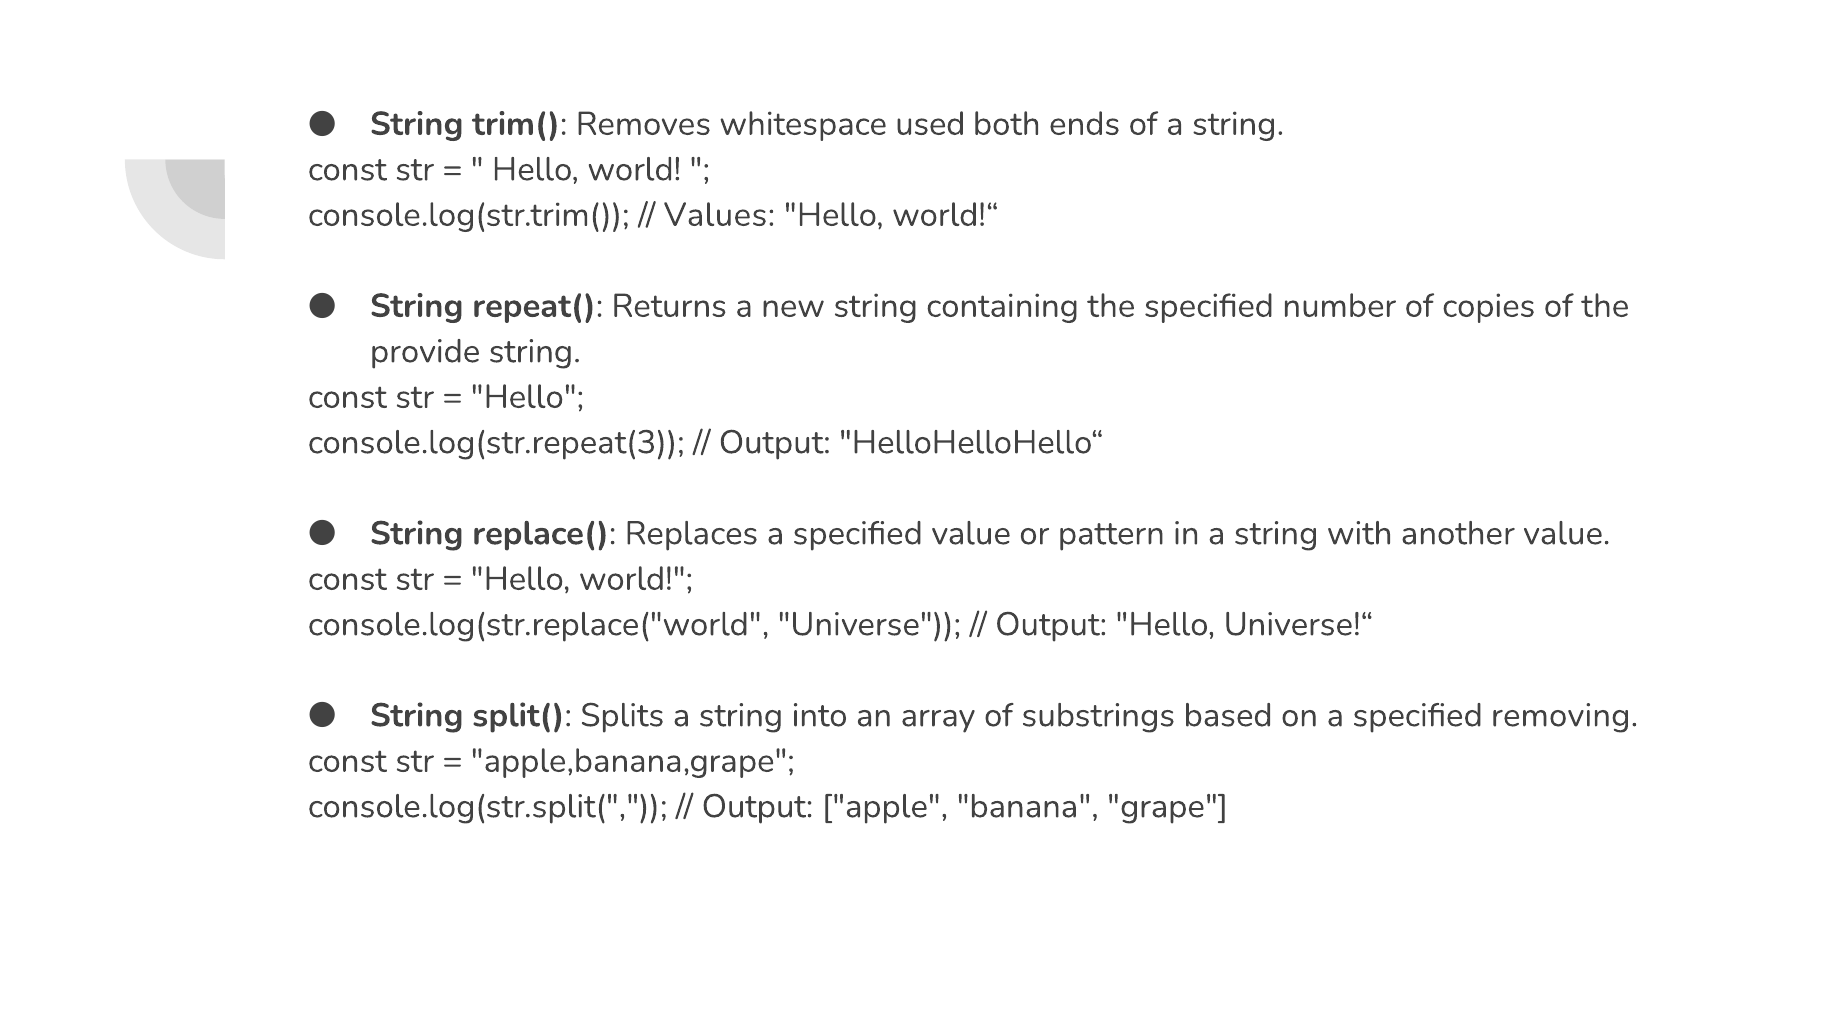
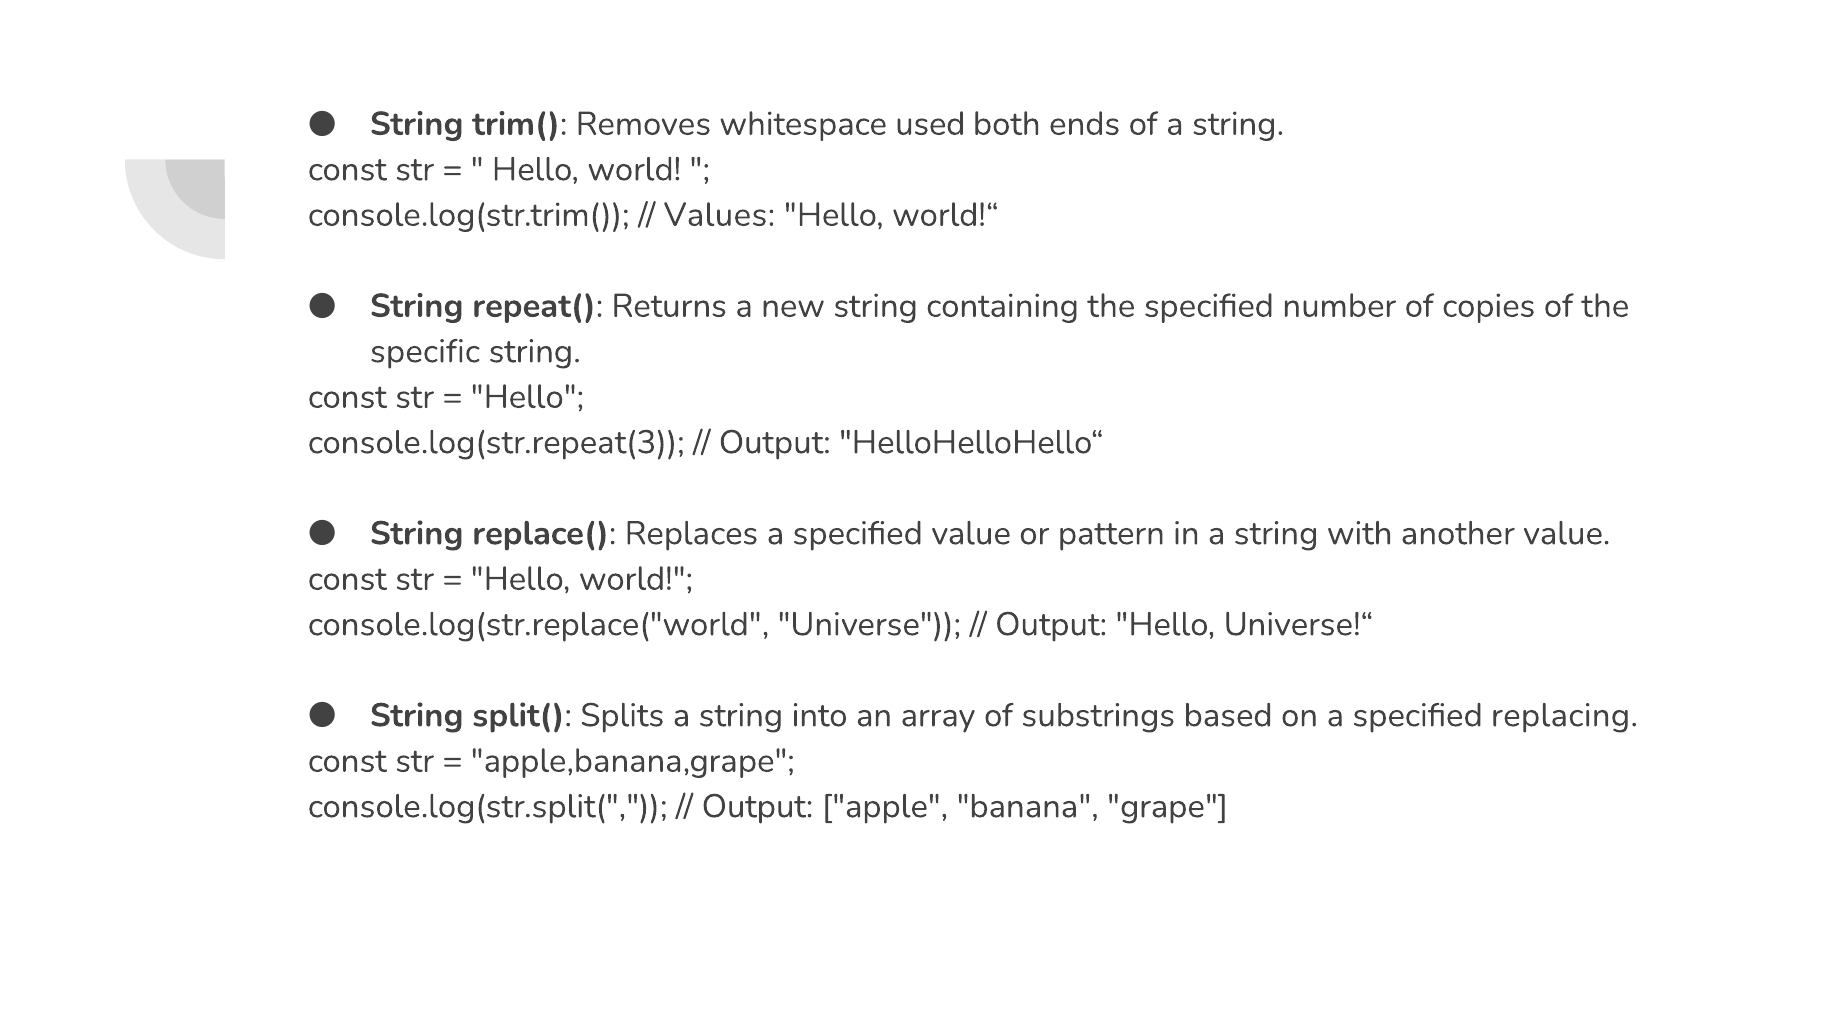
provide: provide -> specific
removing: removing -> replacing
